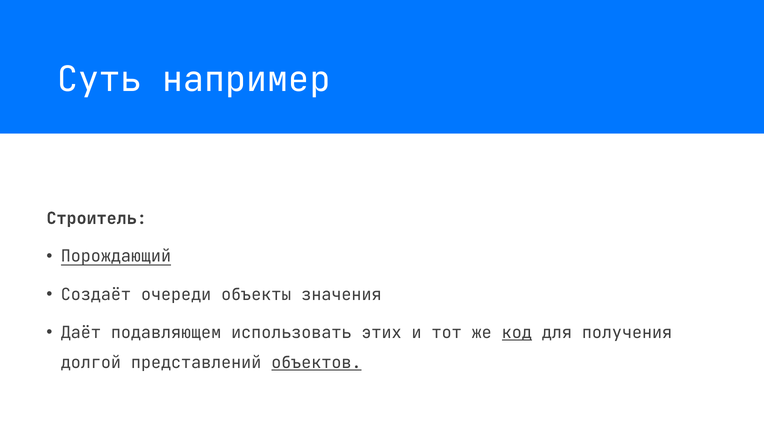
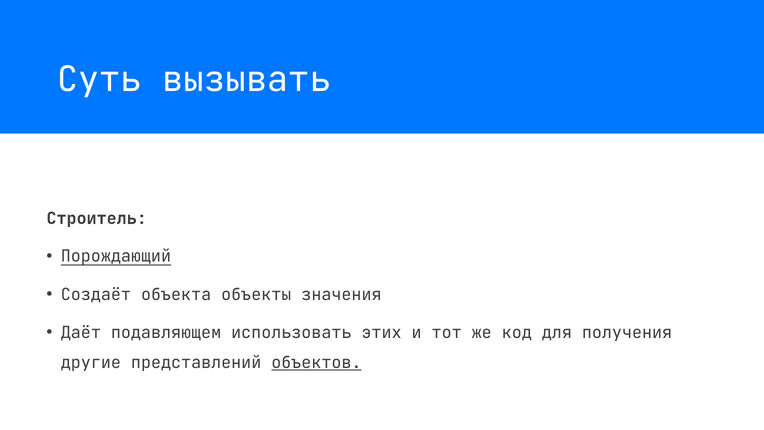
например: например -> вызывать
очереди: очереди -> объекта
код underline: present -> none
долгой: долгой -> другие
